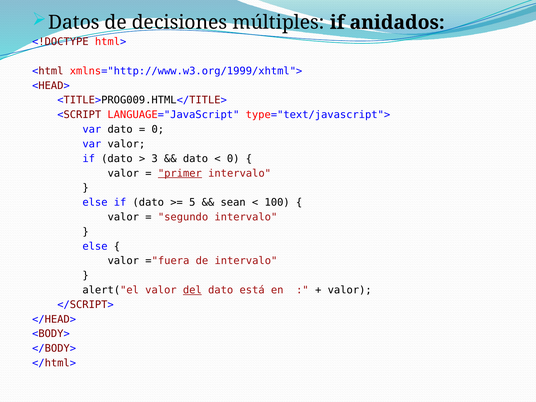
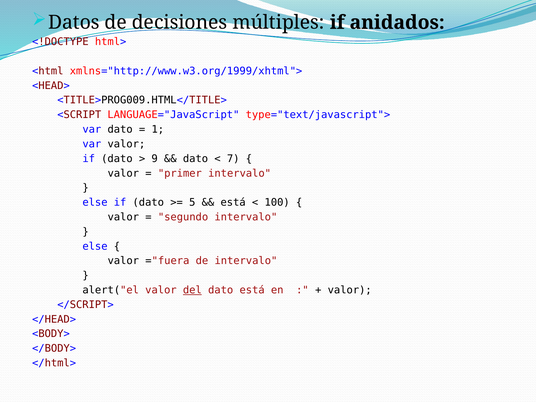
0 at (158, 129): 0 -> 1
3: 3 -> 9
0 at (233, 159): 0 -> 7
primer underline: present -> none
sean at (233, 202): sean -> está
